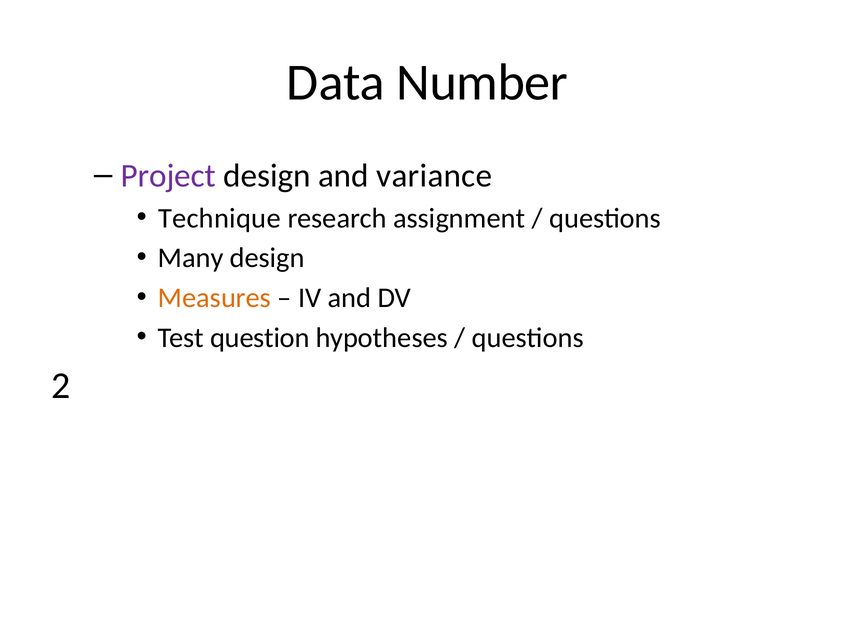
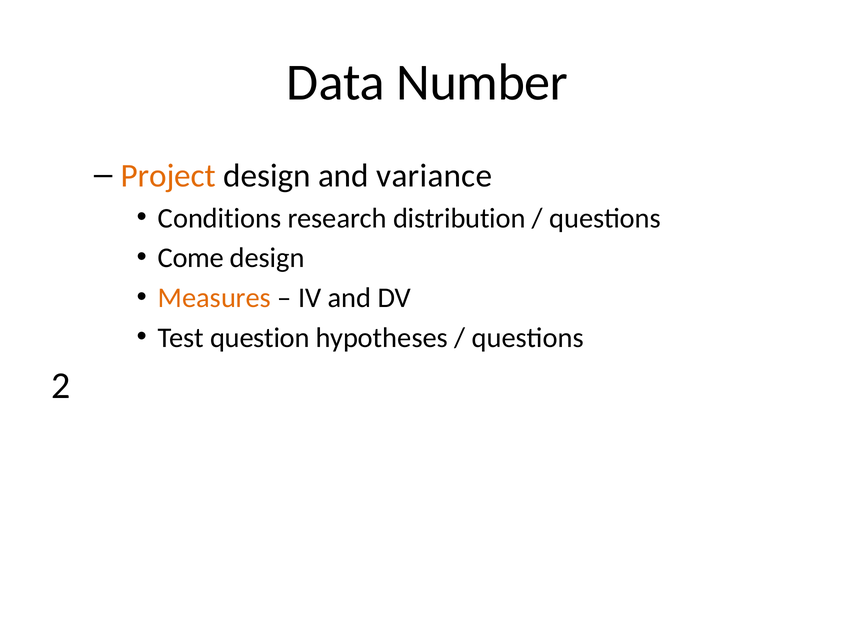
Project colour: purple -> orange
Technique: Technique -> Conditions
assignment: assignment -> distribution
Many: Many -> Come
